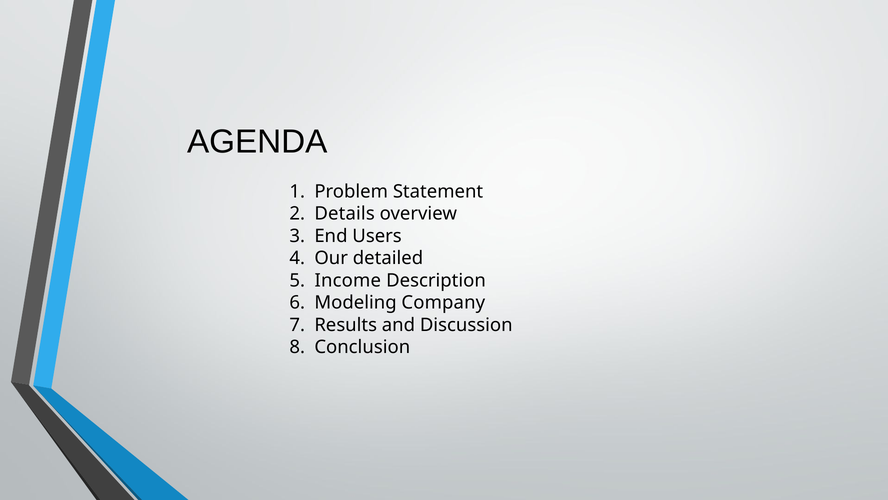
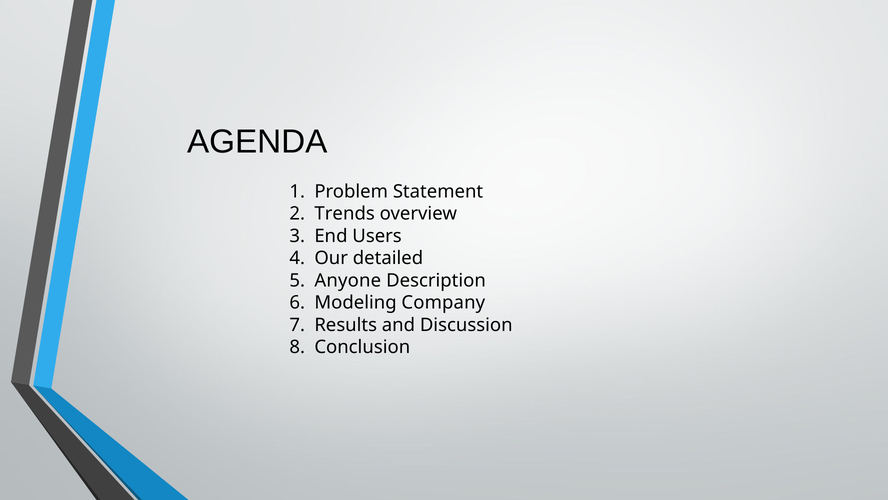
Details: Details -> Trends
Income: Income -> Anyone
